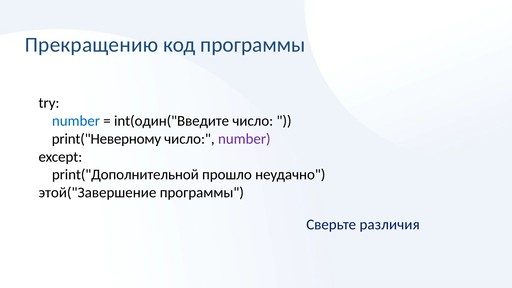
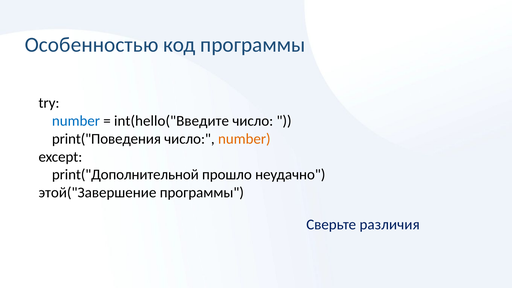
Прекращению: Прекращению -> Особенностью
int(один("Введите: int(один("Введите -> int(hello("Введите
print("Неверному: print("Неверному -> print("Поведения
number at (244, 139) colour: purple -> orange
